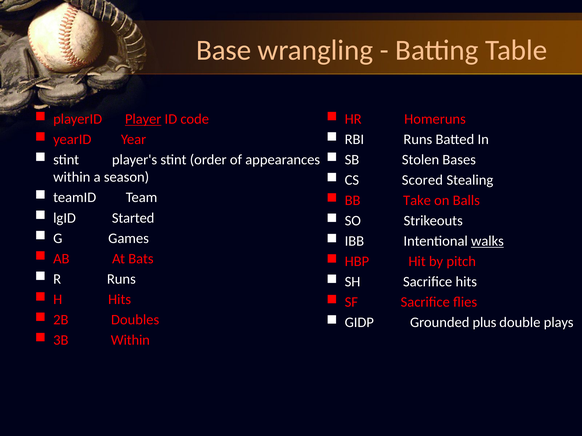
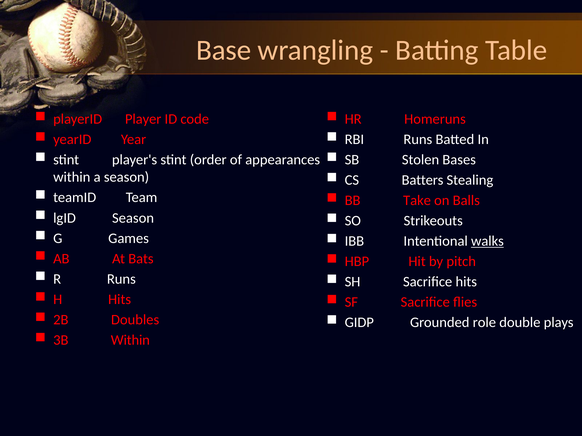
Player underline: present -> none
Scored: Scored -> Batters
lgID Started: Started -> Season
plus: plus -> role
